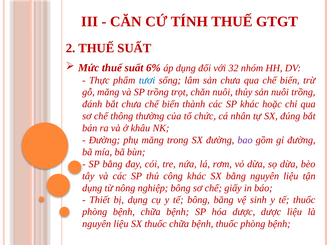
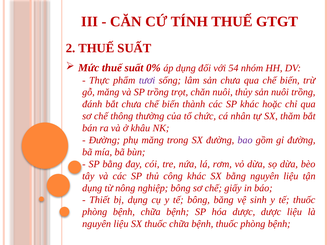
6%: 6% -> 0%
32: 32 -> 54
tươi colour: blue -> purple
đúng: đúng -> thăm
